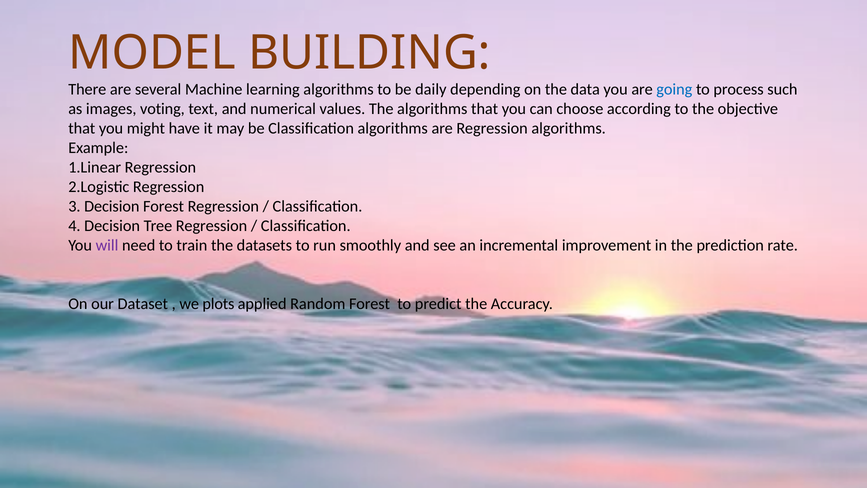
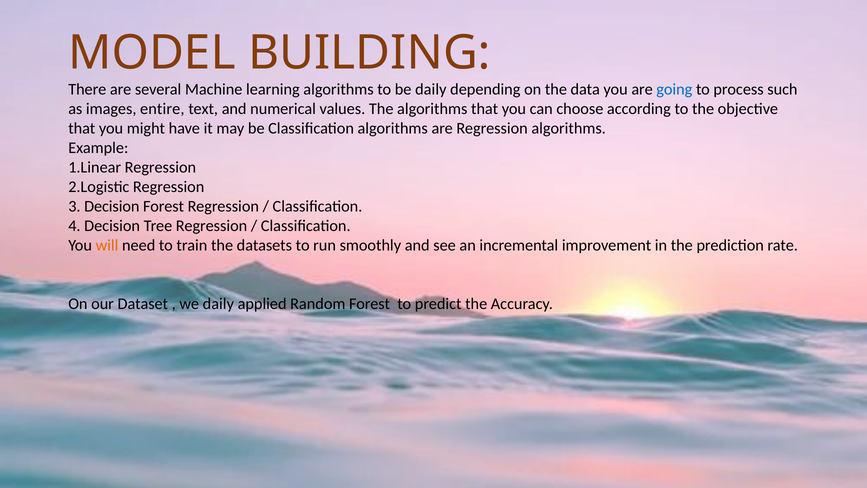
voting: voting -> entire
will colour: purple -> orange
we plots: plots -> daily
